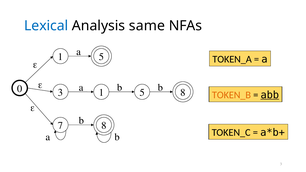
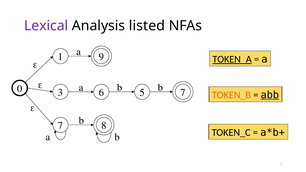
Lexical colour: blue -> purple
same: same -> listed
5 at (101, 57): 5 -> 9
TOKEN_A underline: none -> present
3 1: 1 -> 6
5 8: 8 -> 7
